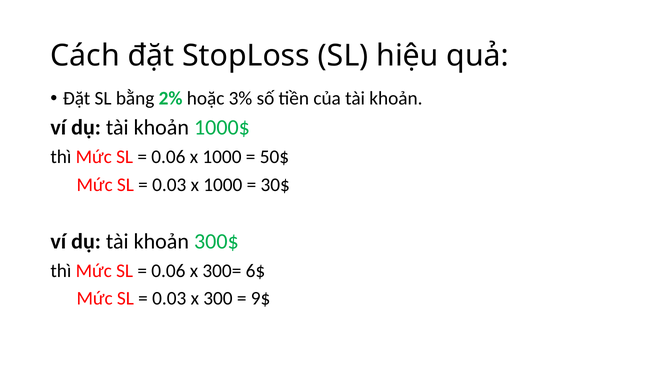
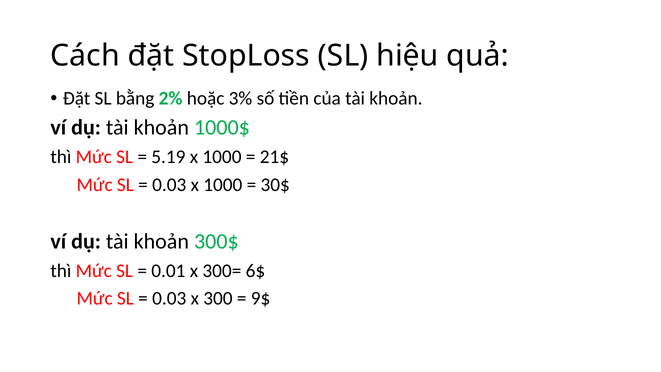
0.06 at (168, 157): 0.06 -> 5.19
50$: 50$ -> 21$
0.06 at (168, 271): 0.06 -> 0.01
